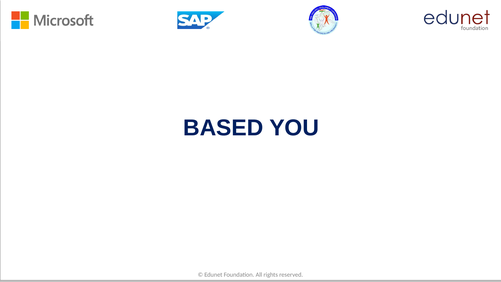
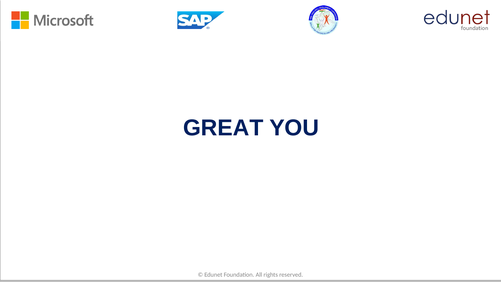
BASED: BASED -> GREAT
